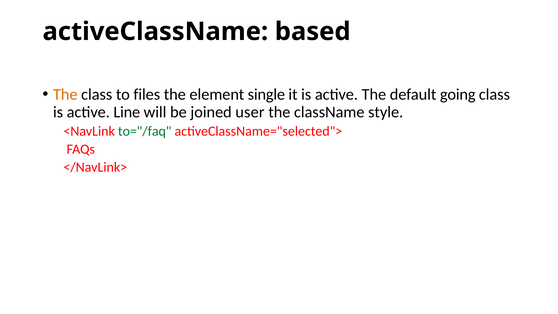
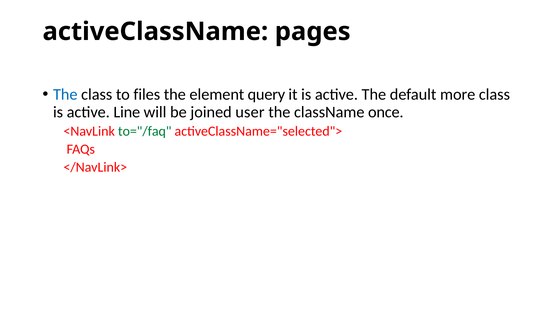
based: based -> pages
The at (65, 94) colour: orange -> blue
single: single -> query
going: going -> more
style: style -> once
